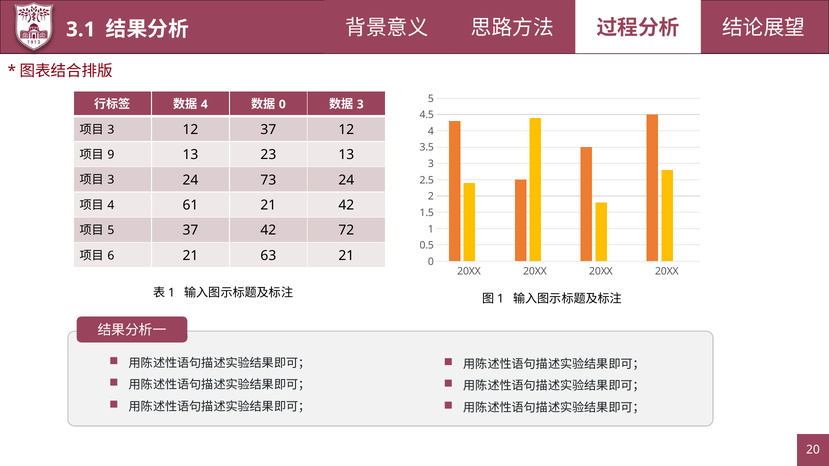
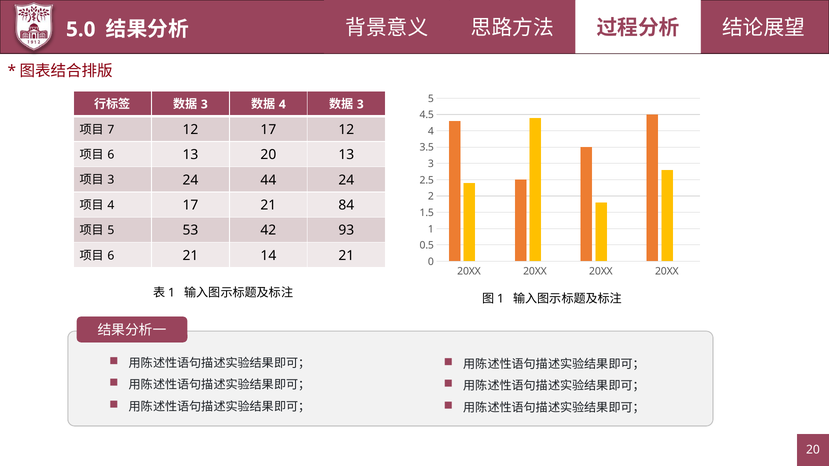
3.1: 3.1 -> 5.0
4 at (204, 104): 4 -> 3
0 at (282, 104): 0 -> 4
3 at (111, 130): 3 -> 7
12 37: 37 -> 17
9 at (111, 155): 9 -> 6
13 23: 23 -> 20
73: 73 -> 44
61 at (190, 205): 61 -> 17
21 42: 42 -> 84
37 at (190, 231): 37 -> 53
72: 72 -> 93
63: 63 -> 14
